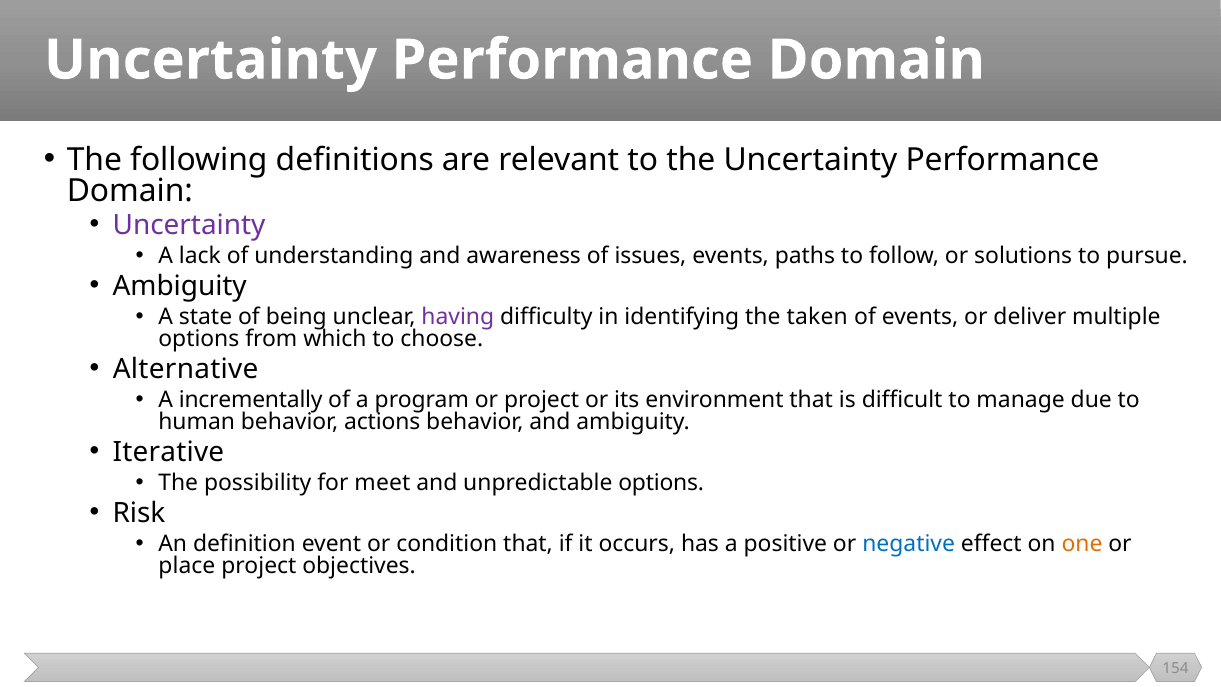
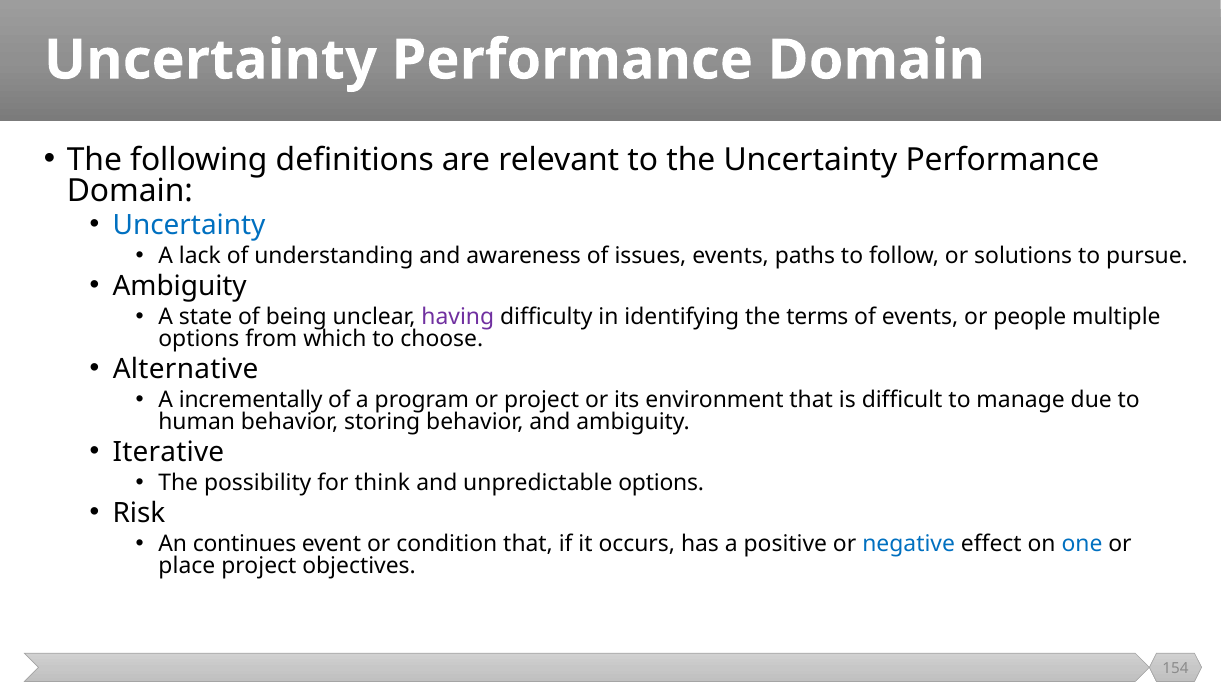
Uncertainty at (189, 225) colour: purple -> blue
taken: taken -> terms
deliver: deliver -> people
actions: actions -> storing
meet: meet -> think
definition: definition -> continues
one colour: orange -> blue
